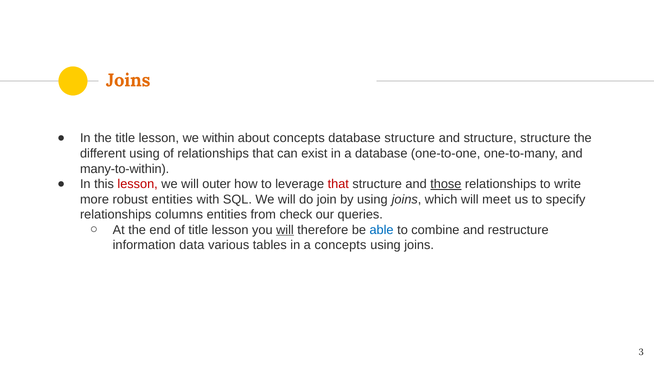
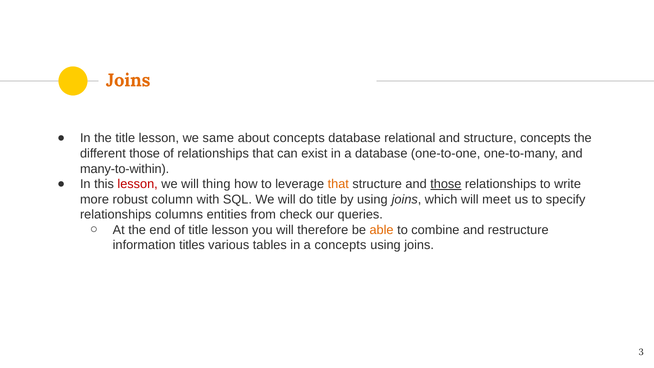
within: within -> same
database structure: structure -> relational
structure structure: structure -> concepts
different using: using -> those
outer: outer -> thing
that at (338, 184) colour: red -> orange
robust entities: entities -> column
do join: join -> title
will at (285, 230) underline: present -> none
able colour: blue -> orange
data: data -> titles
